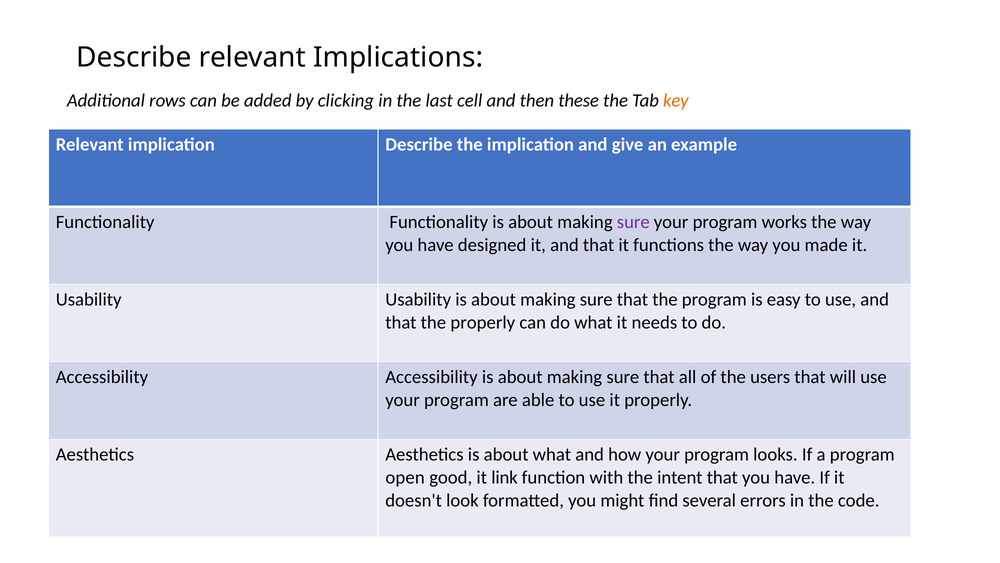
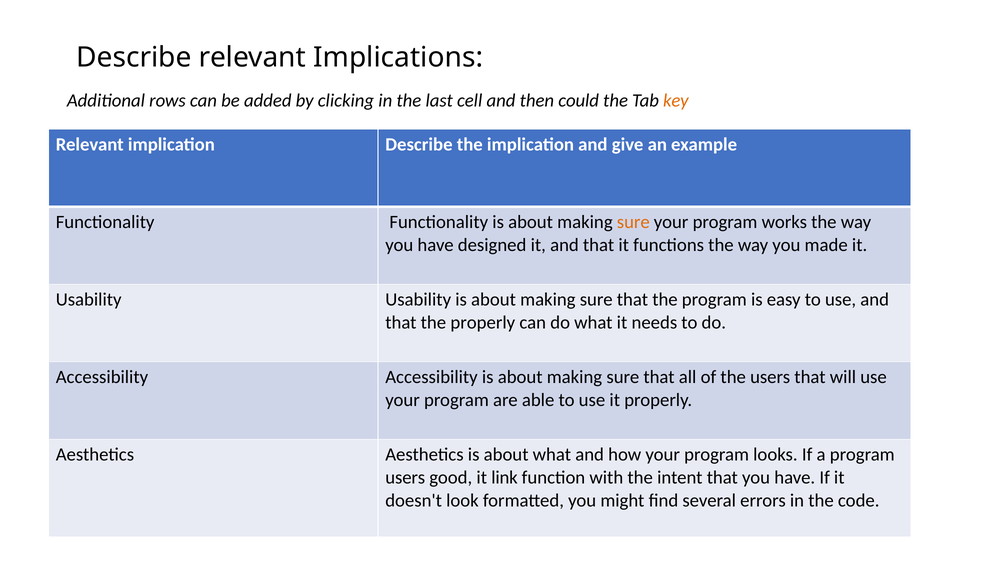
these: these -> could
sure at (633, 222) colour: purple -> orange
open at (405, 477): open -> users
